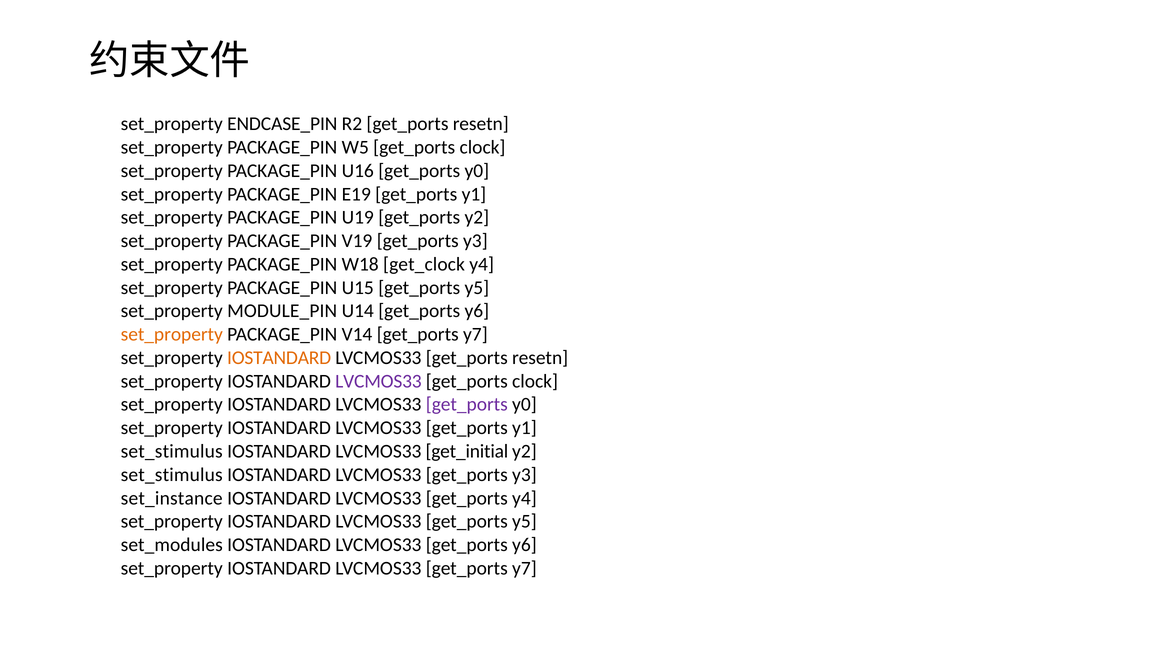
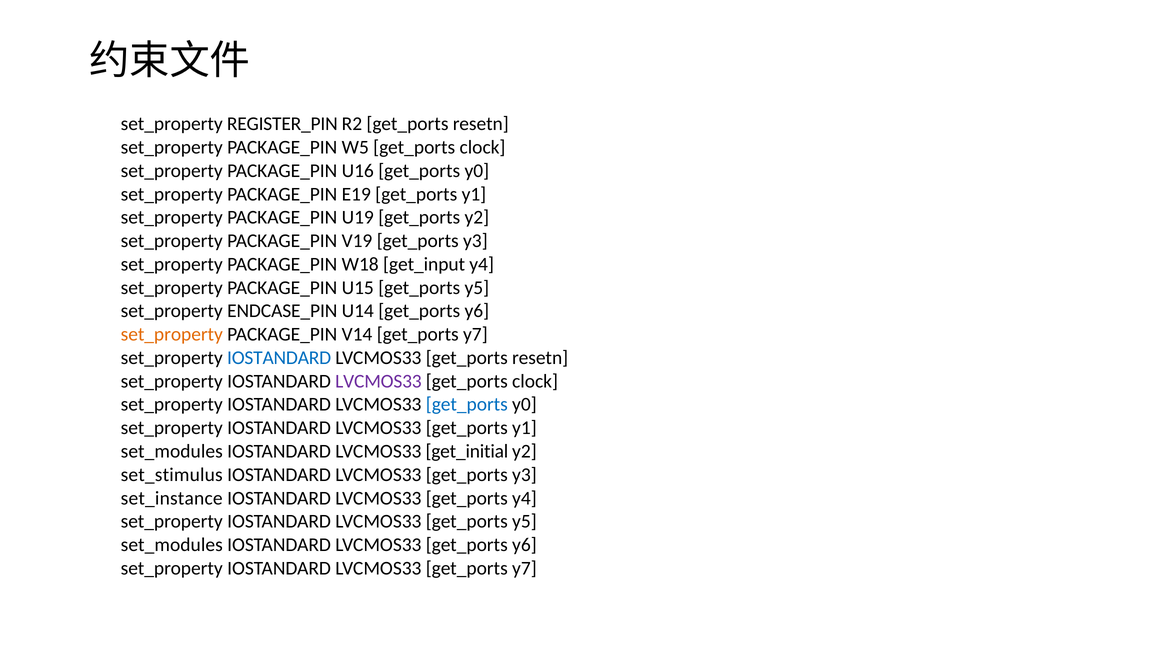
ENDCASE_PIN: ENDCASE_PIN -> REGISTER_PIN
get_clock: get_clock -> get_input
MODULE_PIN: MODULE_PIN -> ENDCASE_PIN
IOSTANDARD at (279, 358) colour: orange -> blue
get_ports at (467, 405) colour: purple -> blue
set_stimulus at (172, 451): set_stimulus -> set_modules
